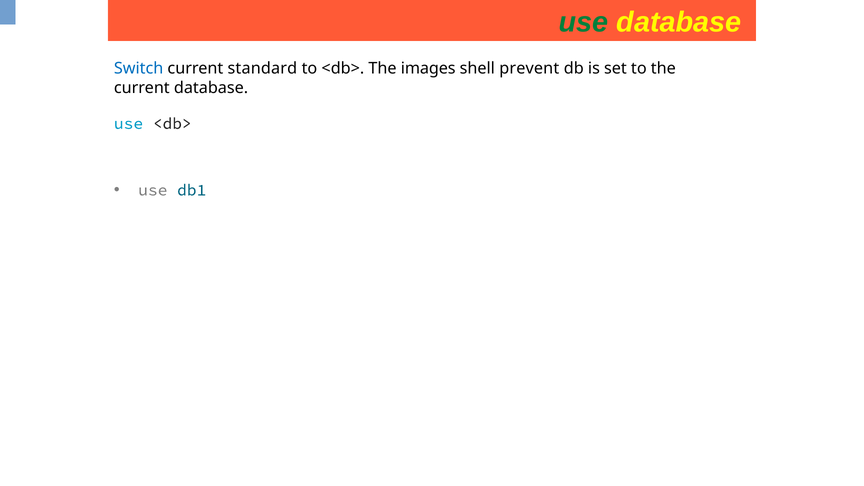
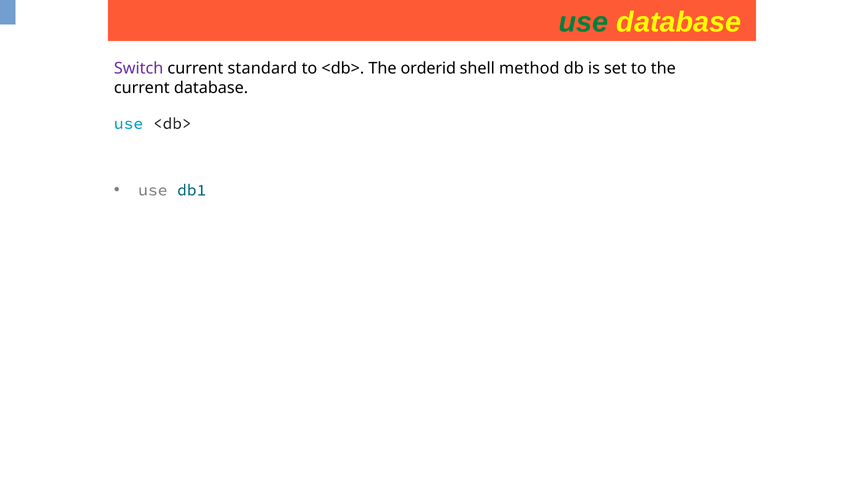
Switch colour: blue -> purple
images: images -> orderid
prevent: prevent -> method
